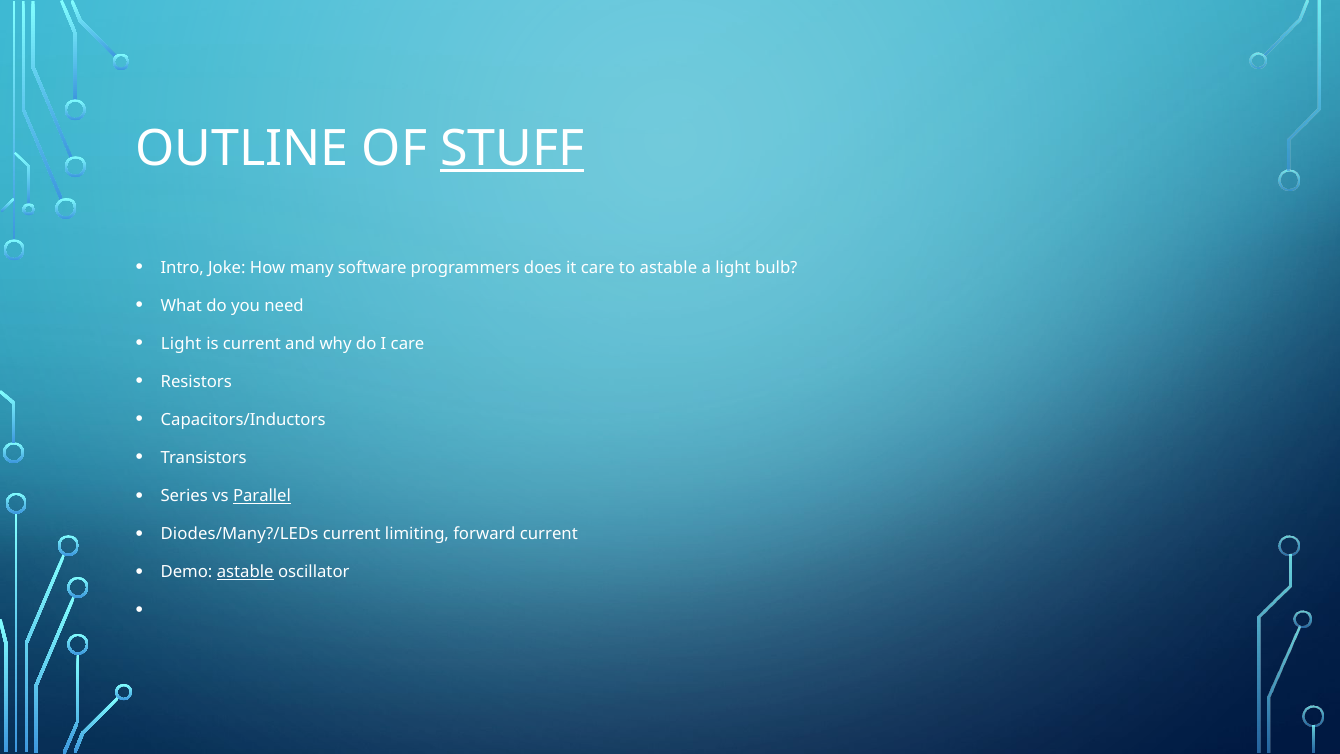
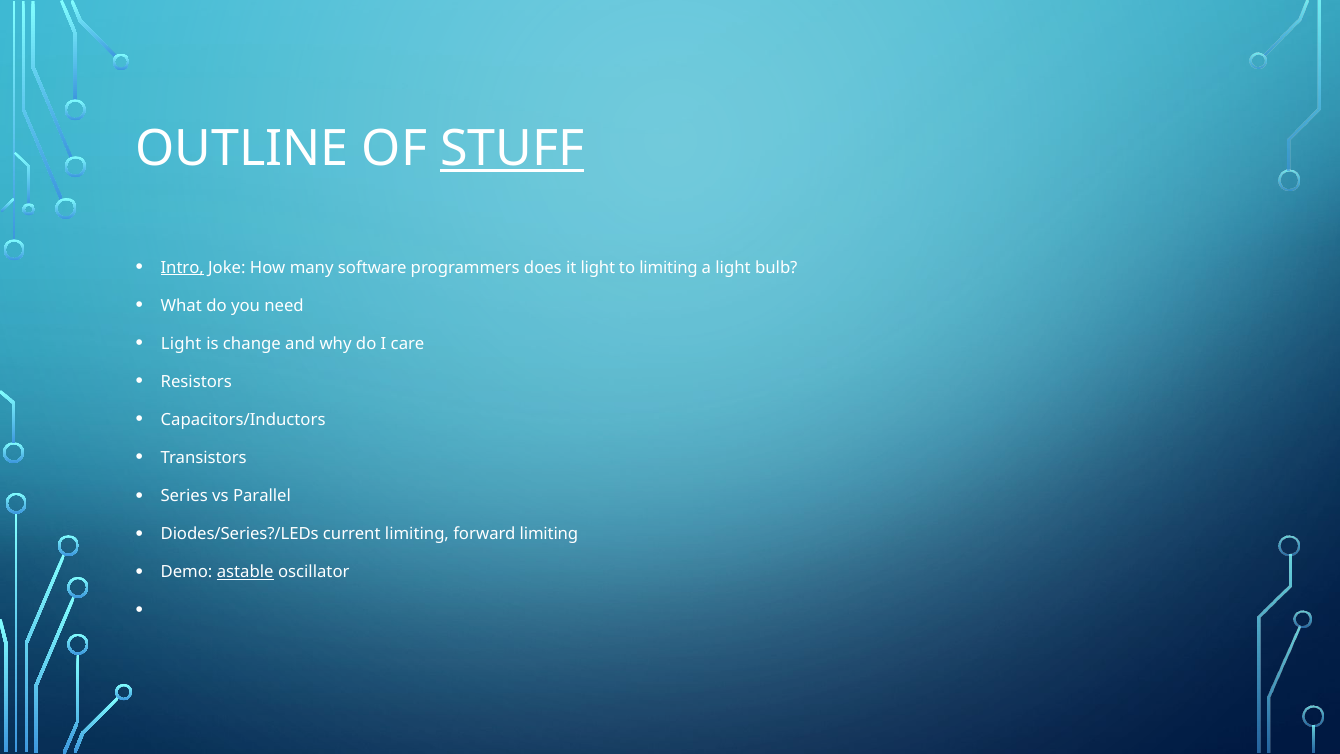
Intro underline: none -> present
it care: care -> light
to astable: astable -> limiting
is current: current -> change
Parallel underline: present -> none
Diodes/Many?/LEDs: Diodes/Many?/LEDs -> Diodes/Series?/LEDs
forward current: current -> limiting
